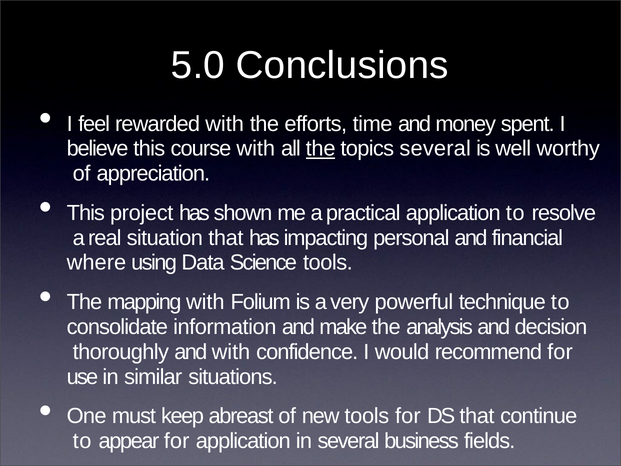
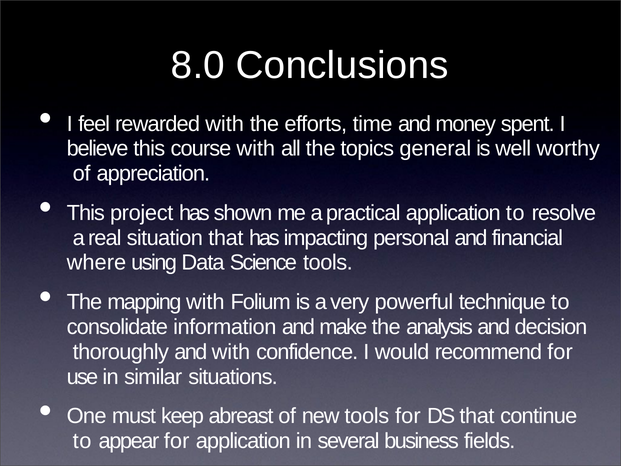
5.0: 5.0 -> 8.0
the at (321, 149) underline: present -> none
topics several: several -> general
